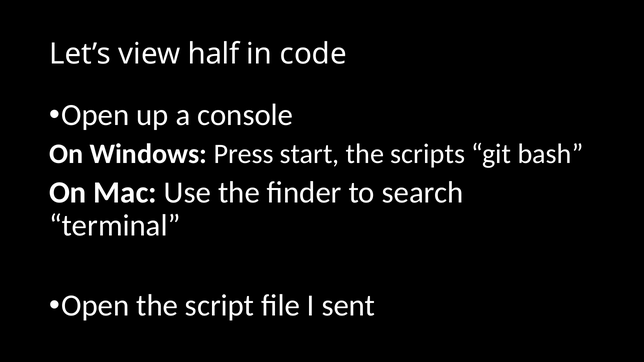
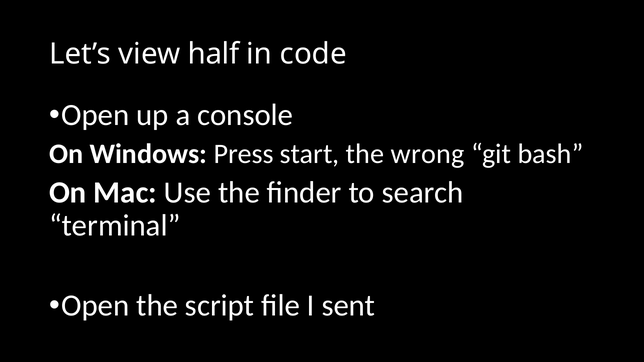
scripts: scripts -> wrong
